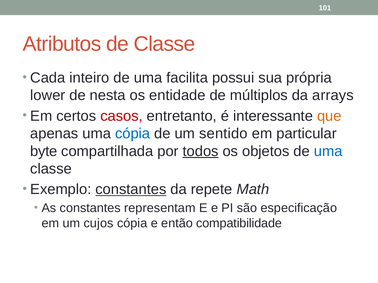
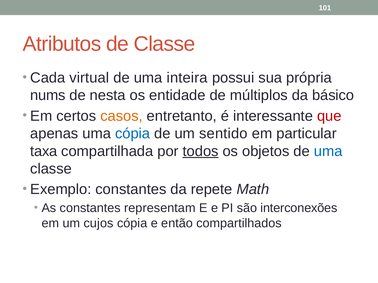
inteiro: inteiro -> virtual
facilita: facilita -> inteira
lower: lower -> nums
arrays: arrays -> básico
casos colour: red -> orange
que colour: orange -> red
byte: byte -> taxa
constantes at (131, 190) underline: present -> none
especificação: especificação -> interconexões
compatibilidade: compatibilidade -> compartilhados
